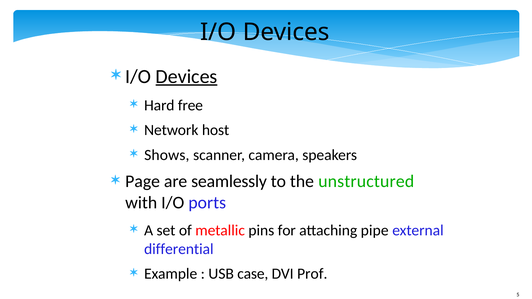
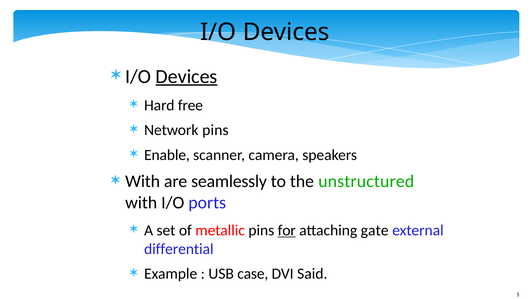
Network host: host -> pins
Shows: Shows -> Enable
Page at (143, 182): Page -> With
for underline: none -> present
pipe: pipe -> gate
Prof: Prof -> Said
